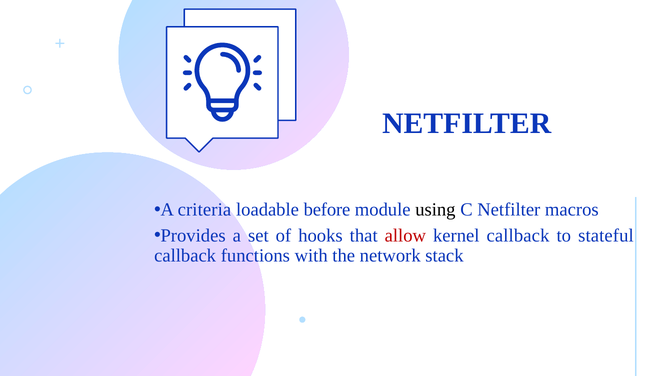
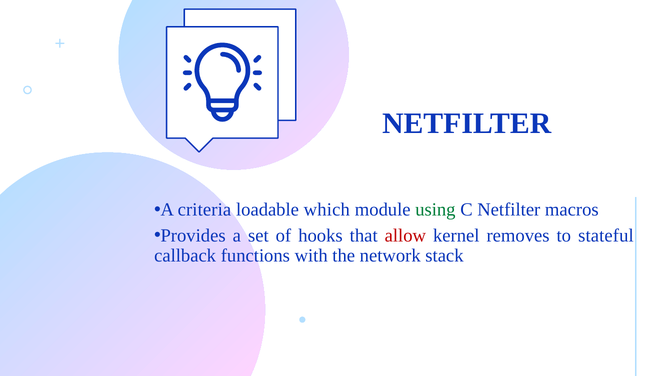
before: before -> which
using colour: black -> green
kernel callback: callback -> removes
